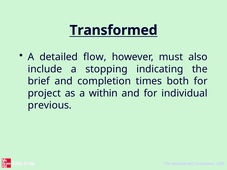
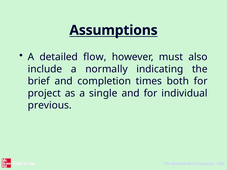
Transformed: Transformed -> Assumptions
stopping: stopping -> normally
within: within -> single
